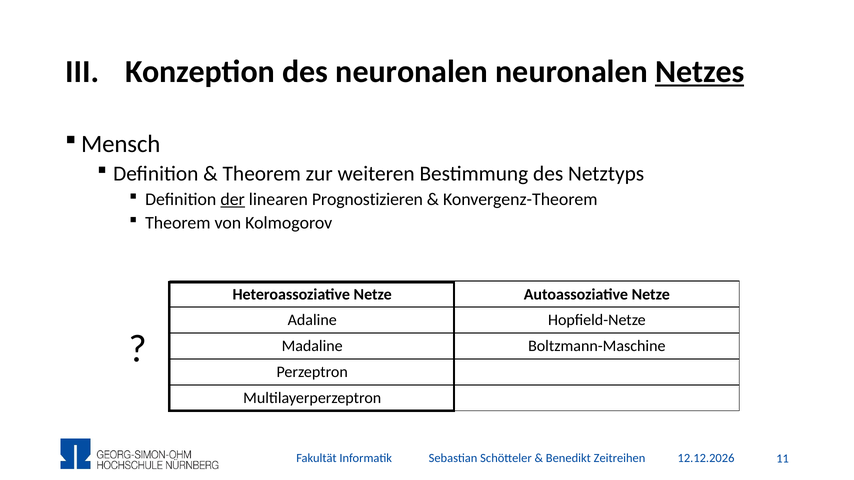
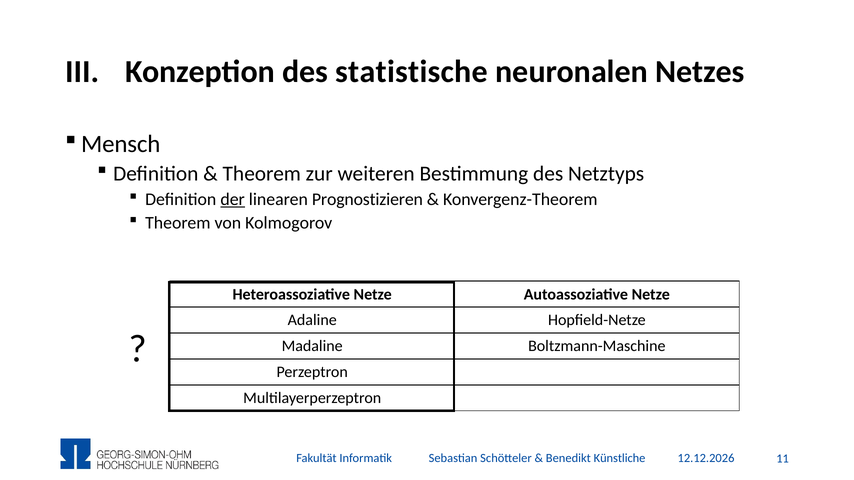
des neuronalen: neuronalen -> statistische
Netzes underline: present -> none
Zeitreihen: Zeitreihen -> Künstliche
